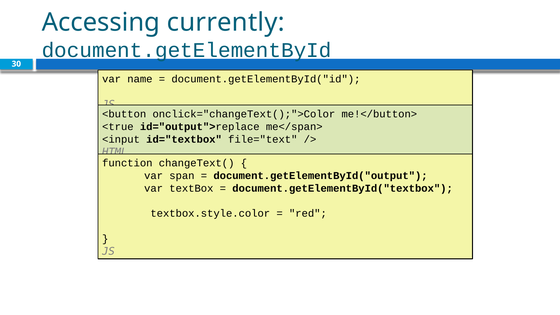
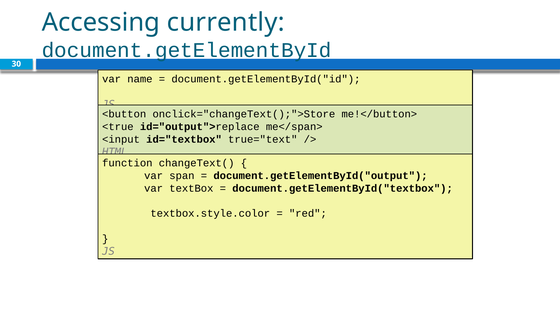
onclick="changeText();">Color: onclick="changeText();">Color -> onclick="changeText();">Store
file="text: file="text -> true="text
